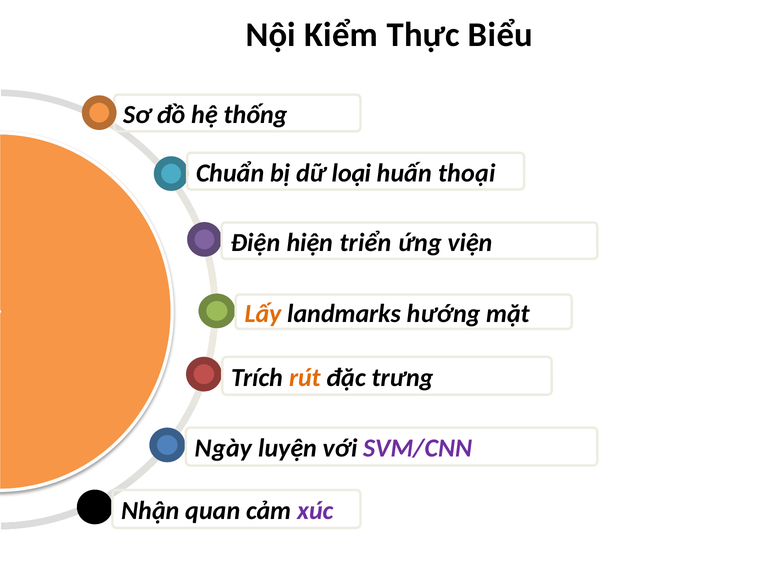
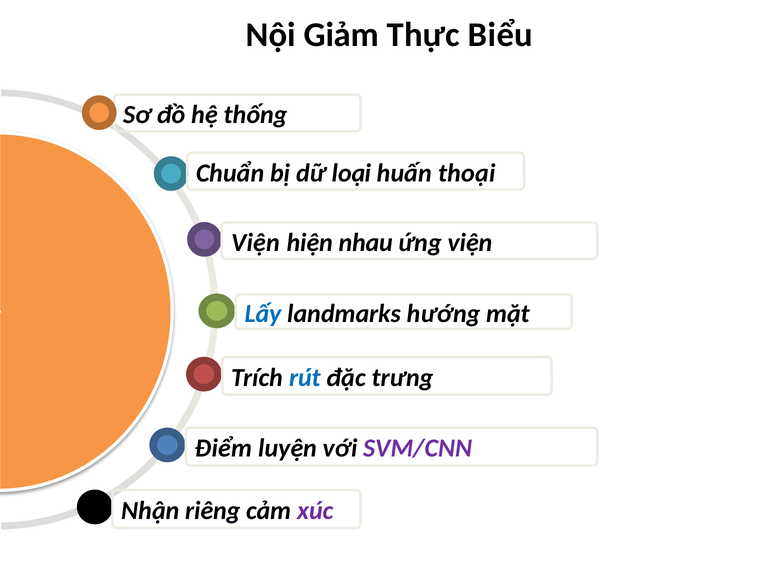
Kiểm: Kiểm -> Giảm
Điện at (256, 242): Điện -> Viện
triển: triển -> nhau
Lấy colour: orange -> blue
rút colour: orange -> blue
Ngày: Ngày -> Điểm
quan: quan -> riêng
